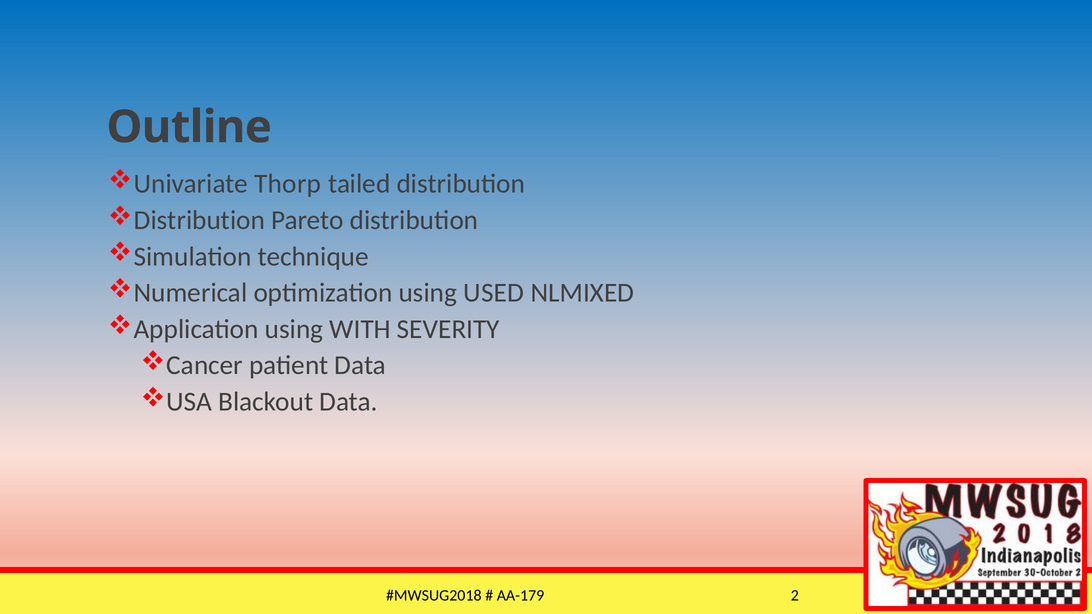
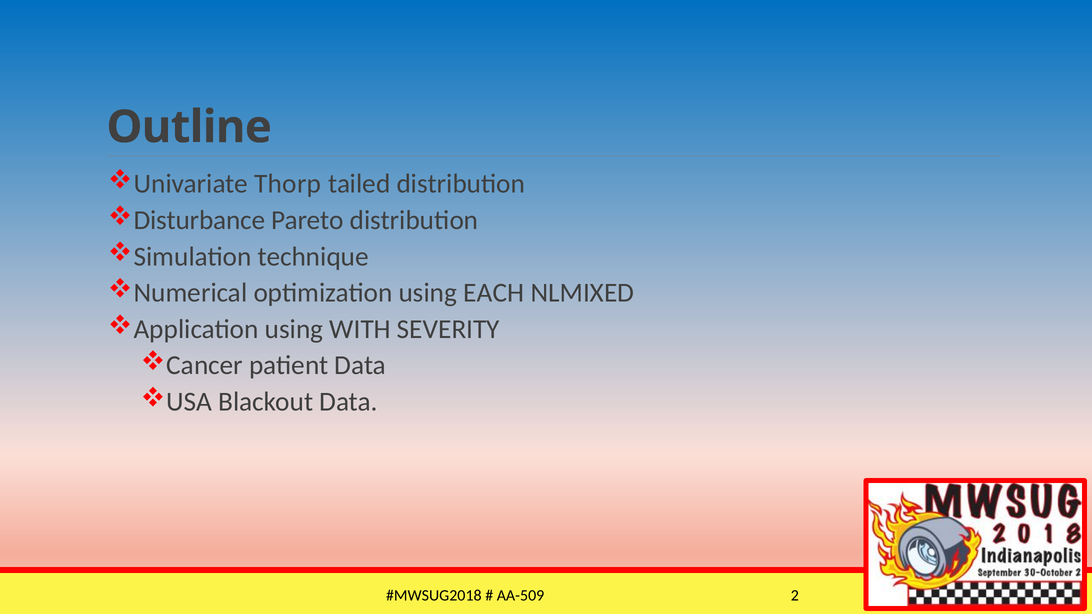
Distribution at (199, 220): Distribution -> Disturbance
USED: USED -> EACH
AA-179: AA-179 -> AA-509
